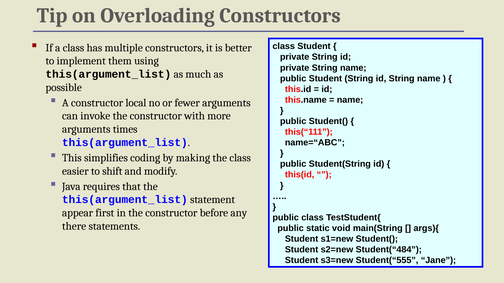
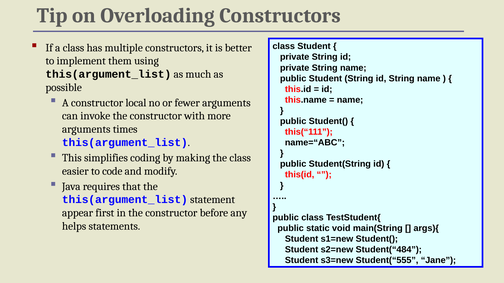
shift: shift -> code
there: there -> helps
